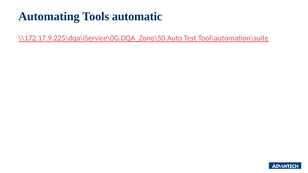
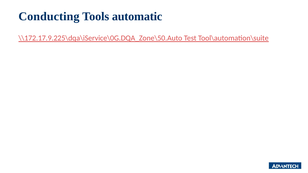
Automating: Automating -> Conducting
